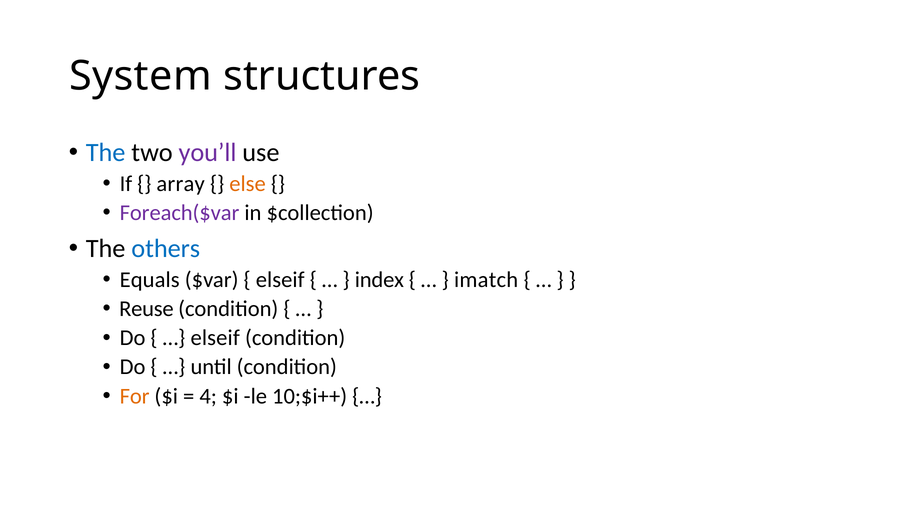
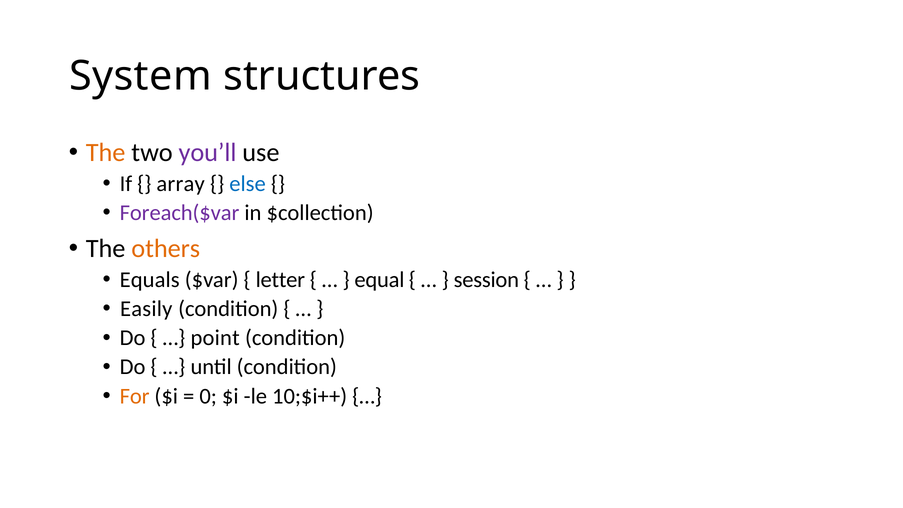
The at (106, 153) colour: blue -> orange
else colour: orange -> blue
others colour: blue -> orange
elseif at (280, 280): elseif -> letter
index: index -> equal
imatch: imatch -> session
Reuse: Reuse -> Easily
elseif at (215, 338): elseif -> point
4: 4 -> 0
